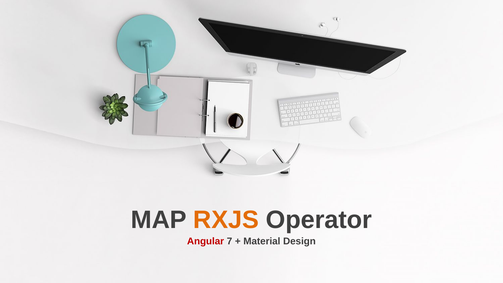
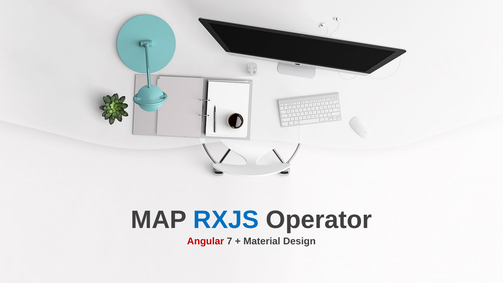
RXJS colour: orange -> blue
